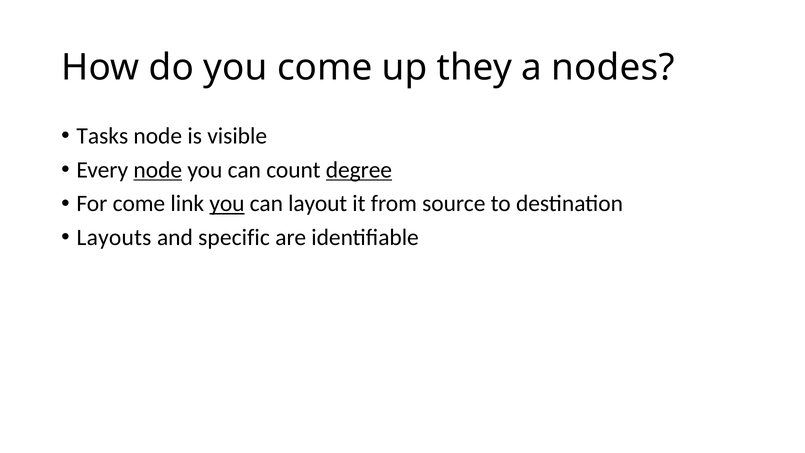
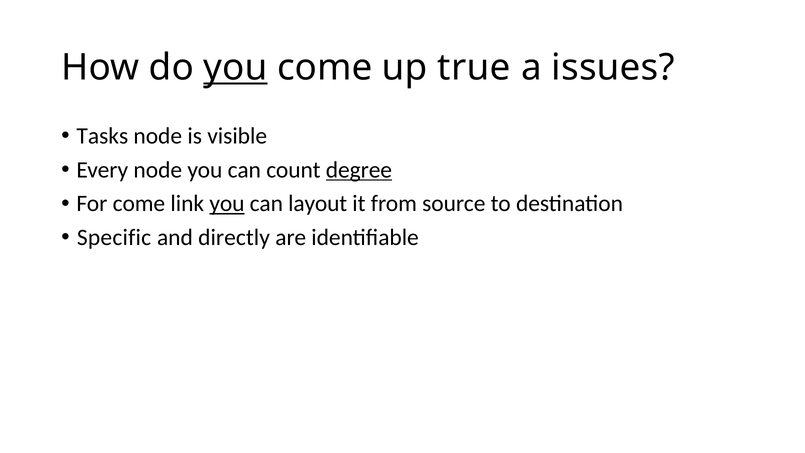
you at (235, 68) underline: none -> present
they: they -> true
nodes: nodes -> issues
node at (158, 170) underline: present -> none
Layouts: Layouts -> Specific
specific: specific -> directly
